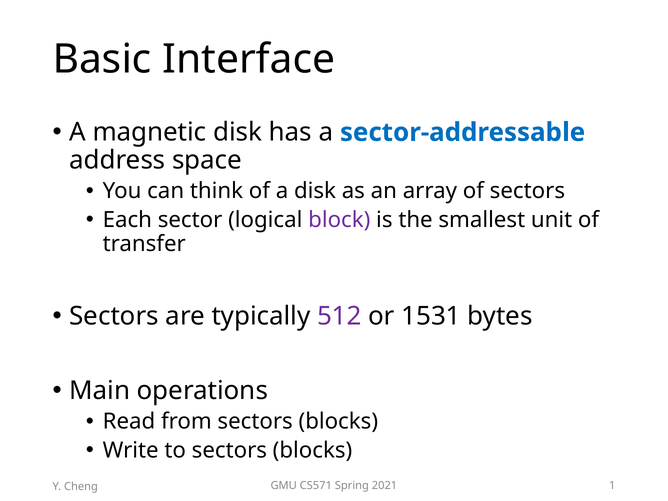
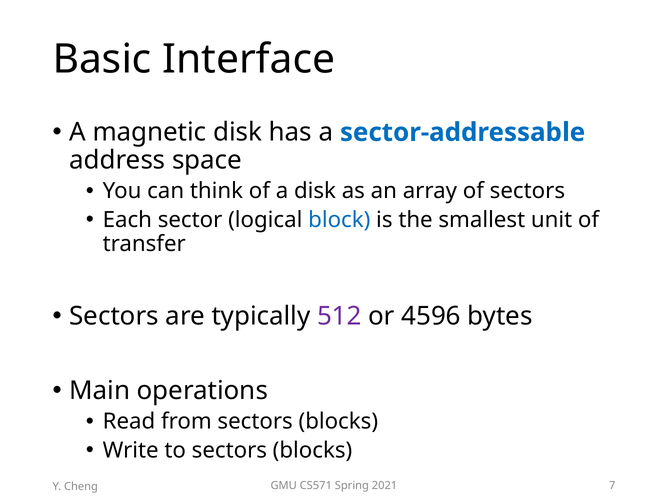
block colour: purple -> blue
1531: 1531 -> 4596
1: 1 -> 7
